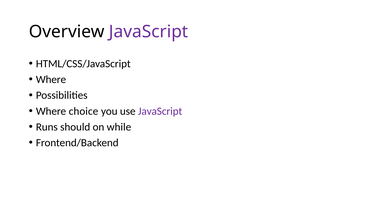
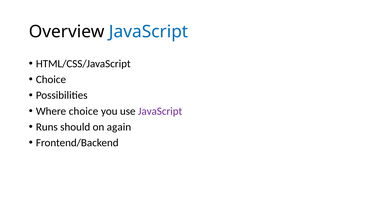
JavaScript at (149, 32) colour: purple -> blue
Where at (51, 80): Where -> Choice
while: while -> again
